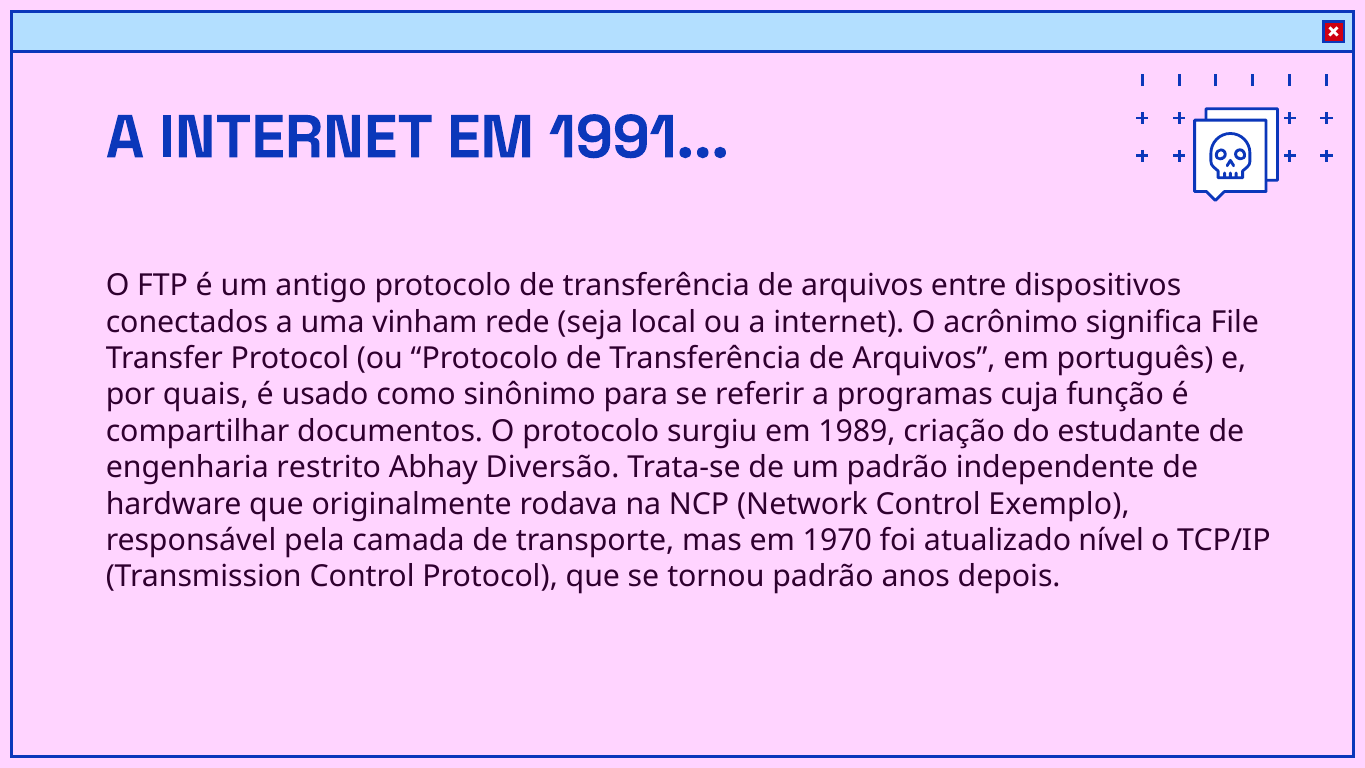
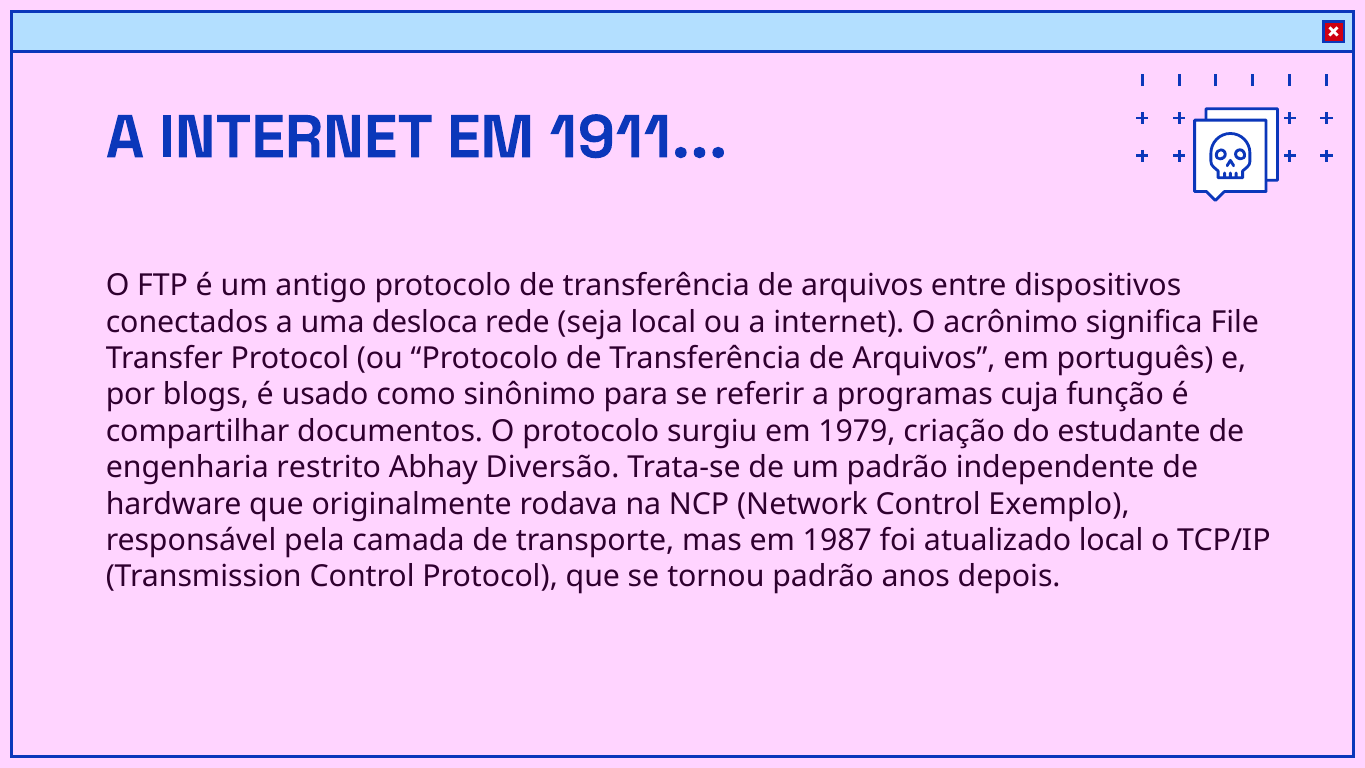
1991: 1991 -> 1911
vinham: vinham -> desloca
quais: quais -> blogs
1989: 1989 -> 1979
1970: 1970 -> 1987
atualizado nível: nível -> local
